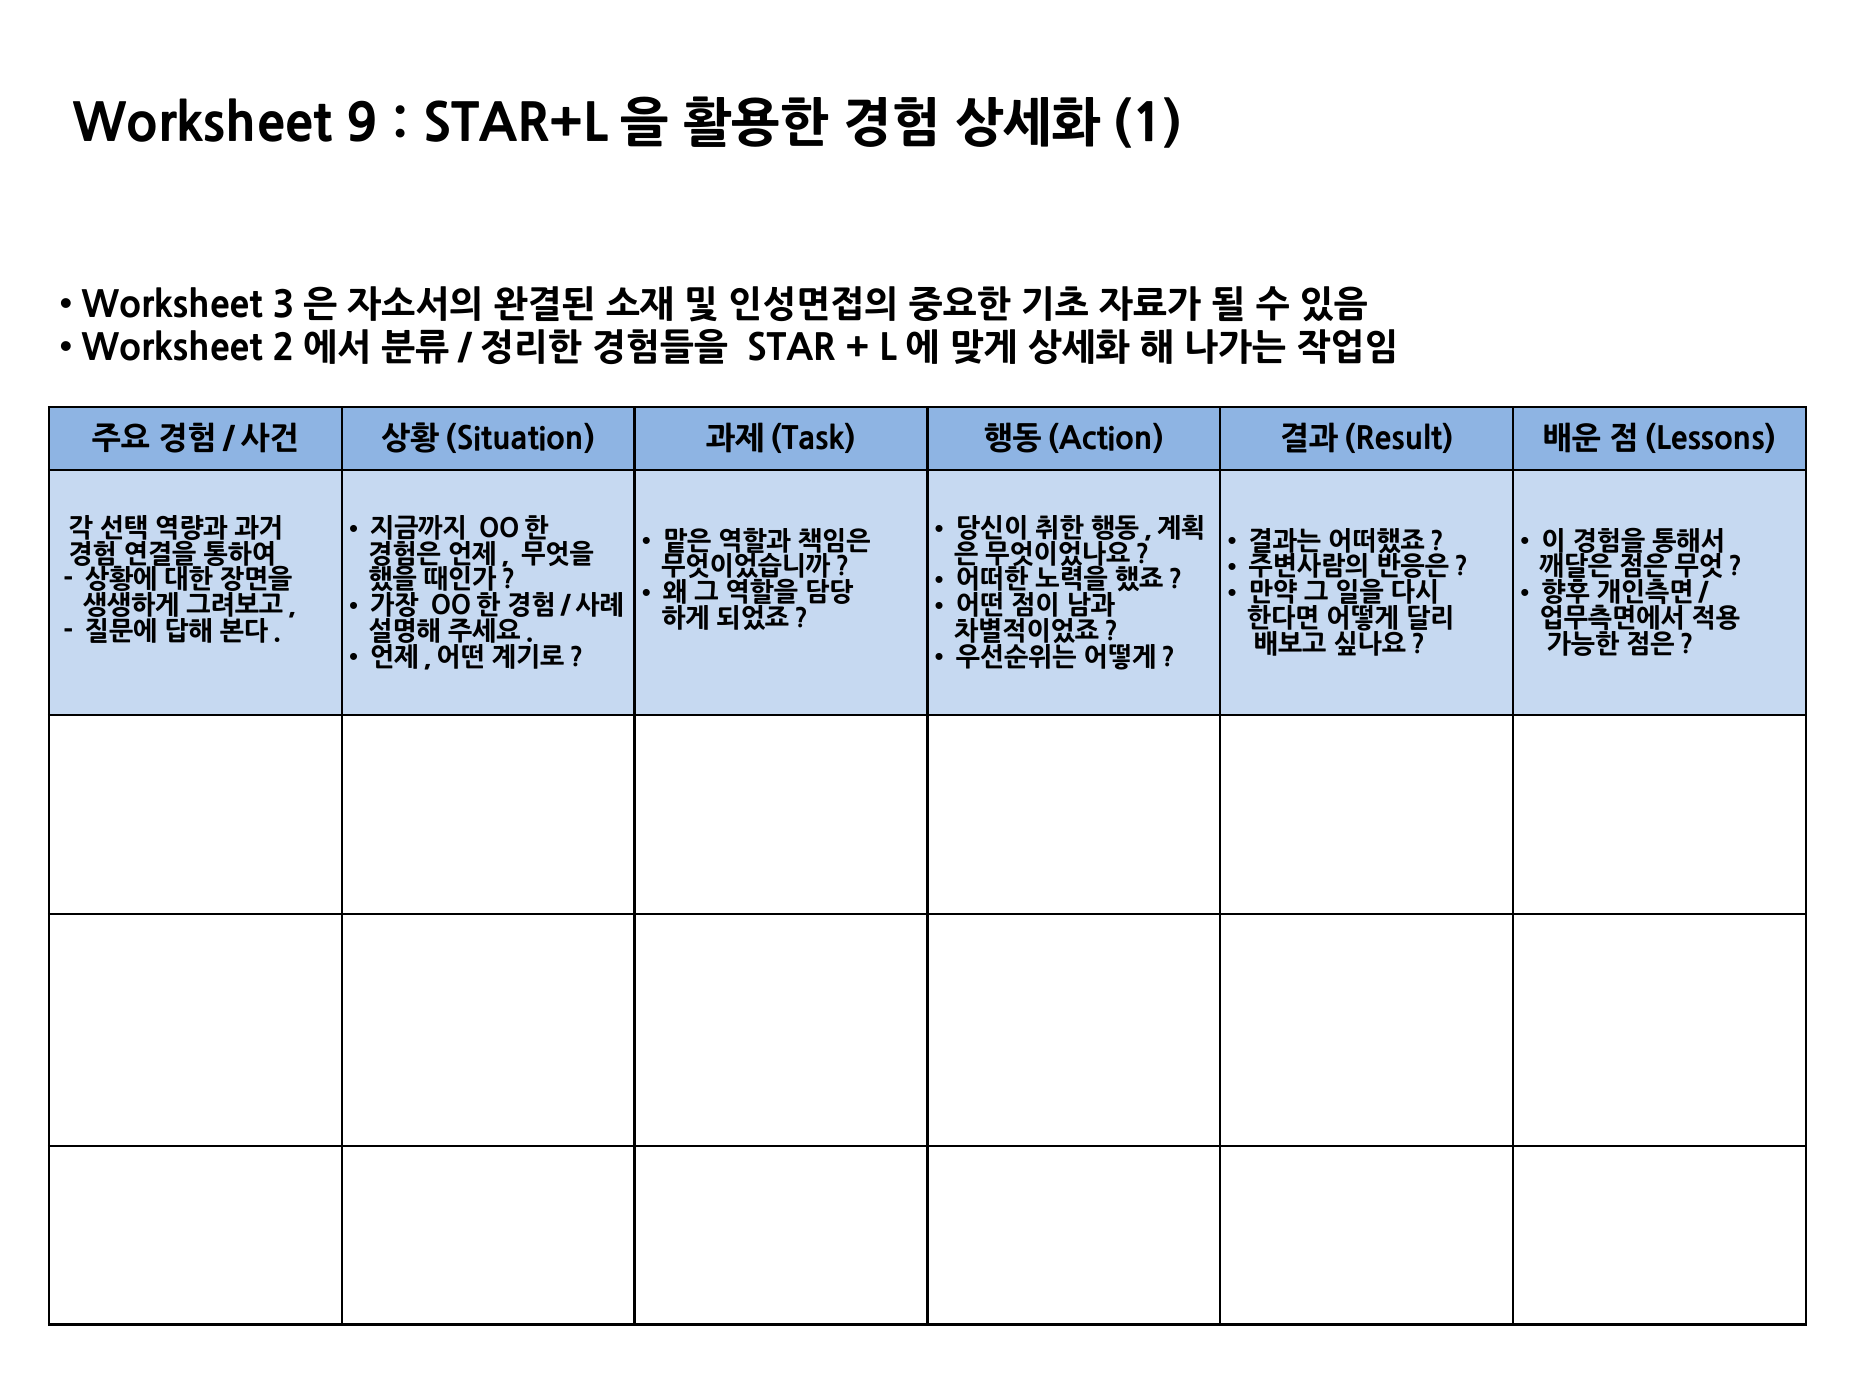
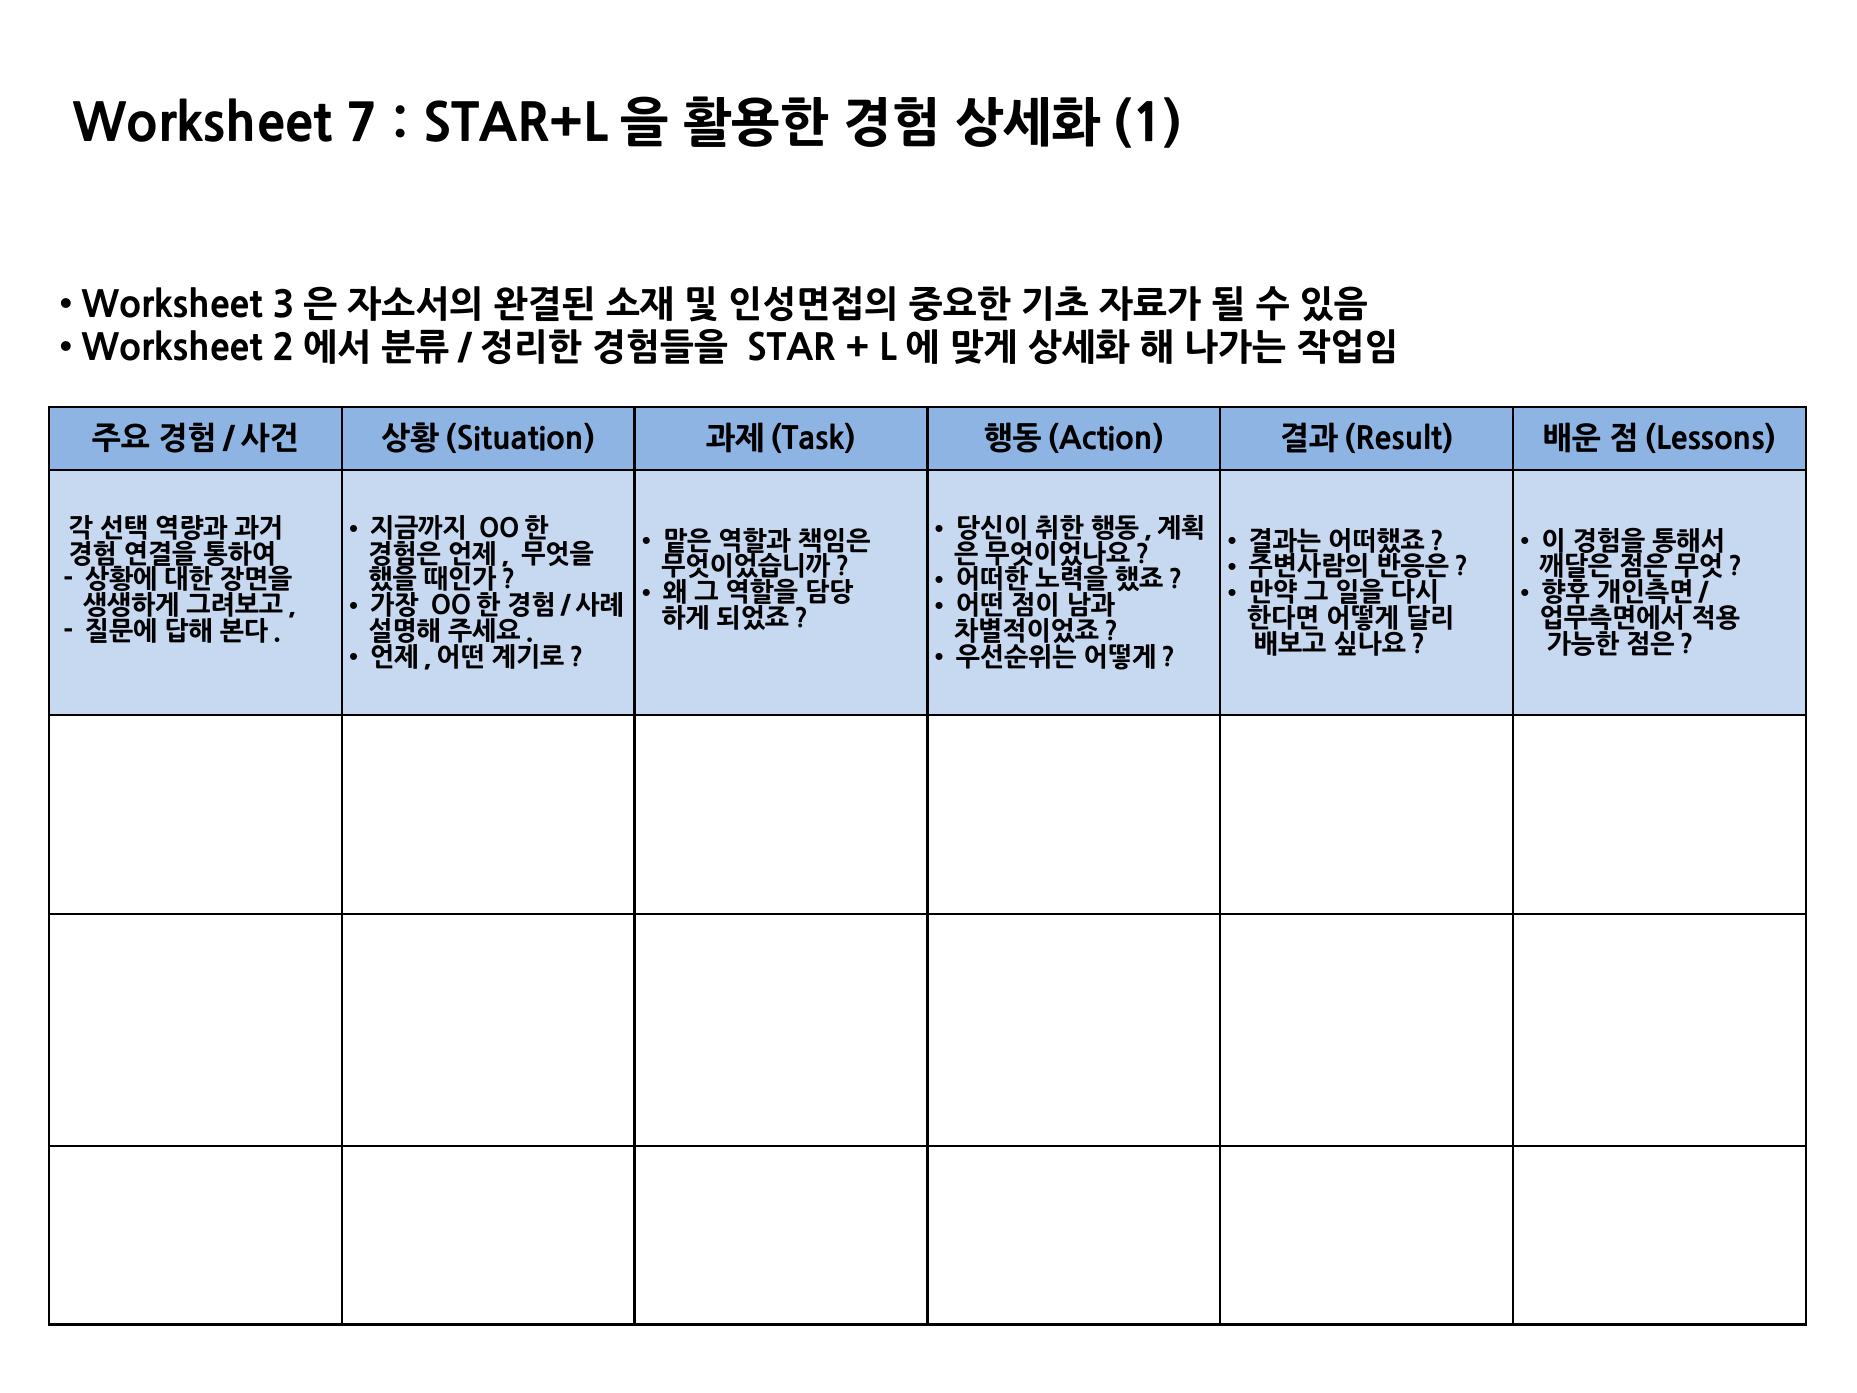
9: 9 -> 7
